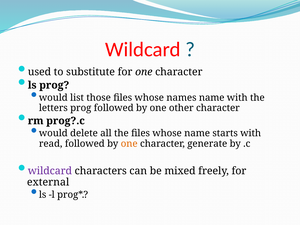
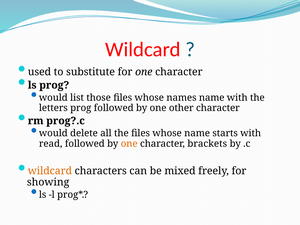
generate: generate -> brackets
wildcard at (50, 171) colour: purple -> orange
external: external -> showing
